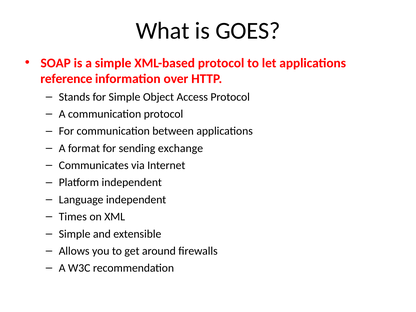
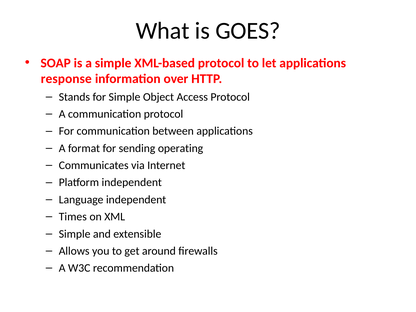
reference: reference -> response
exchange: exchange -> operating
